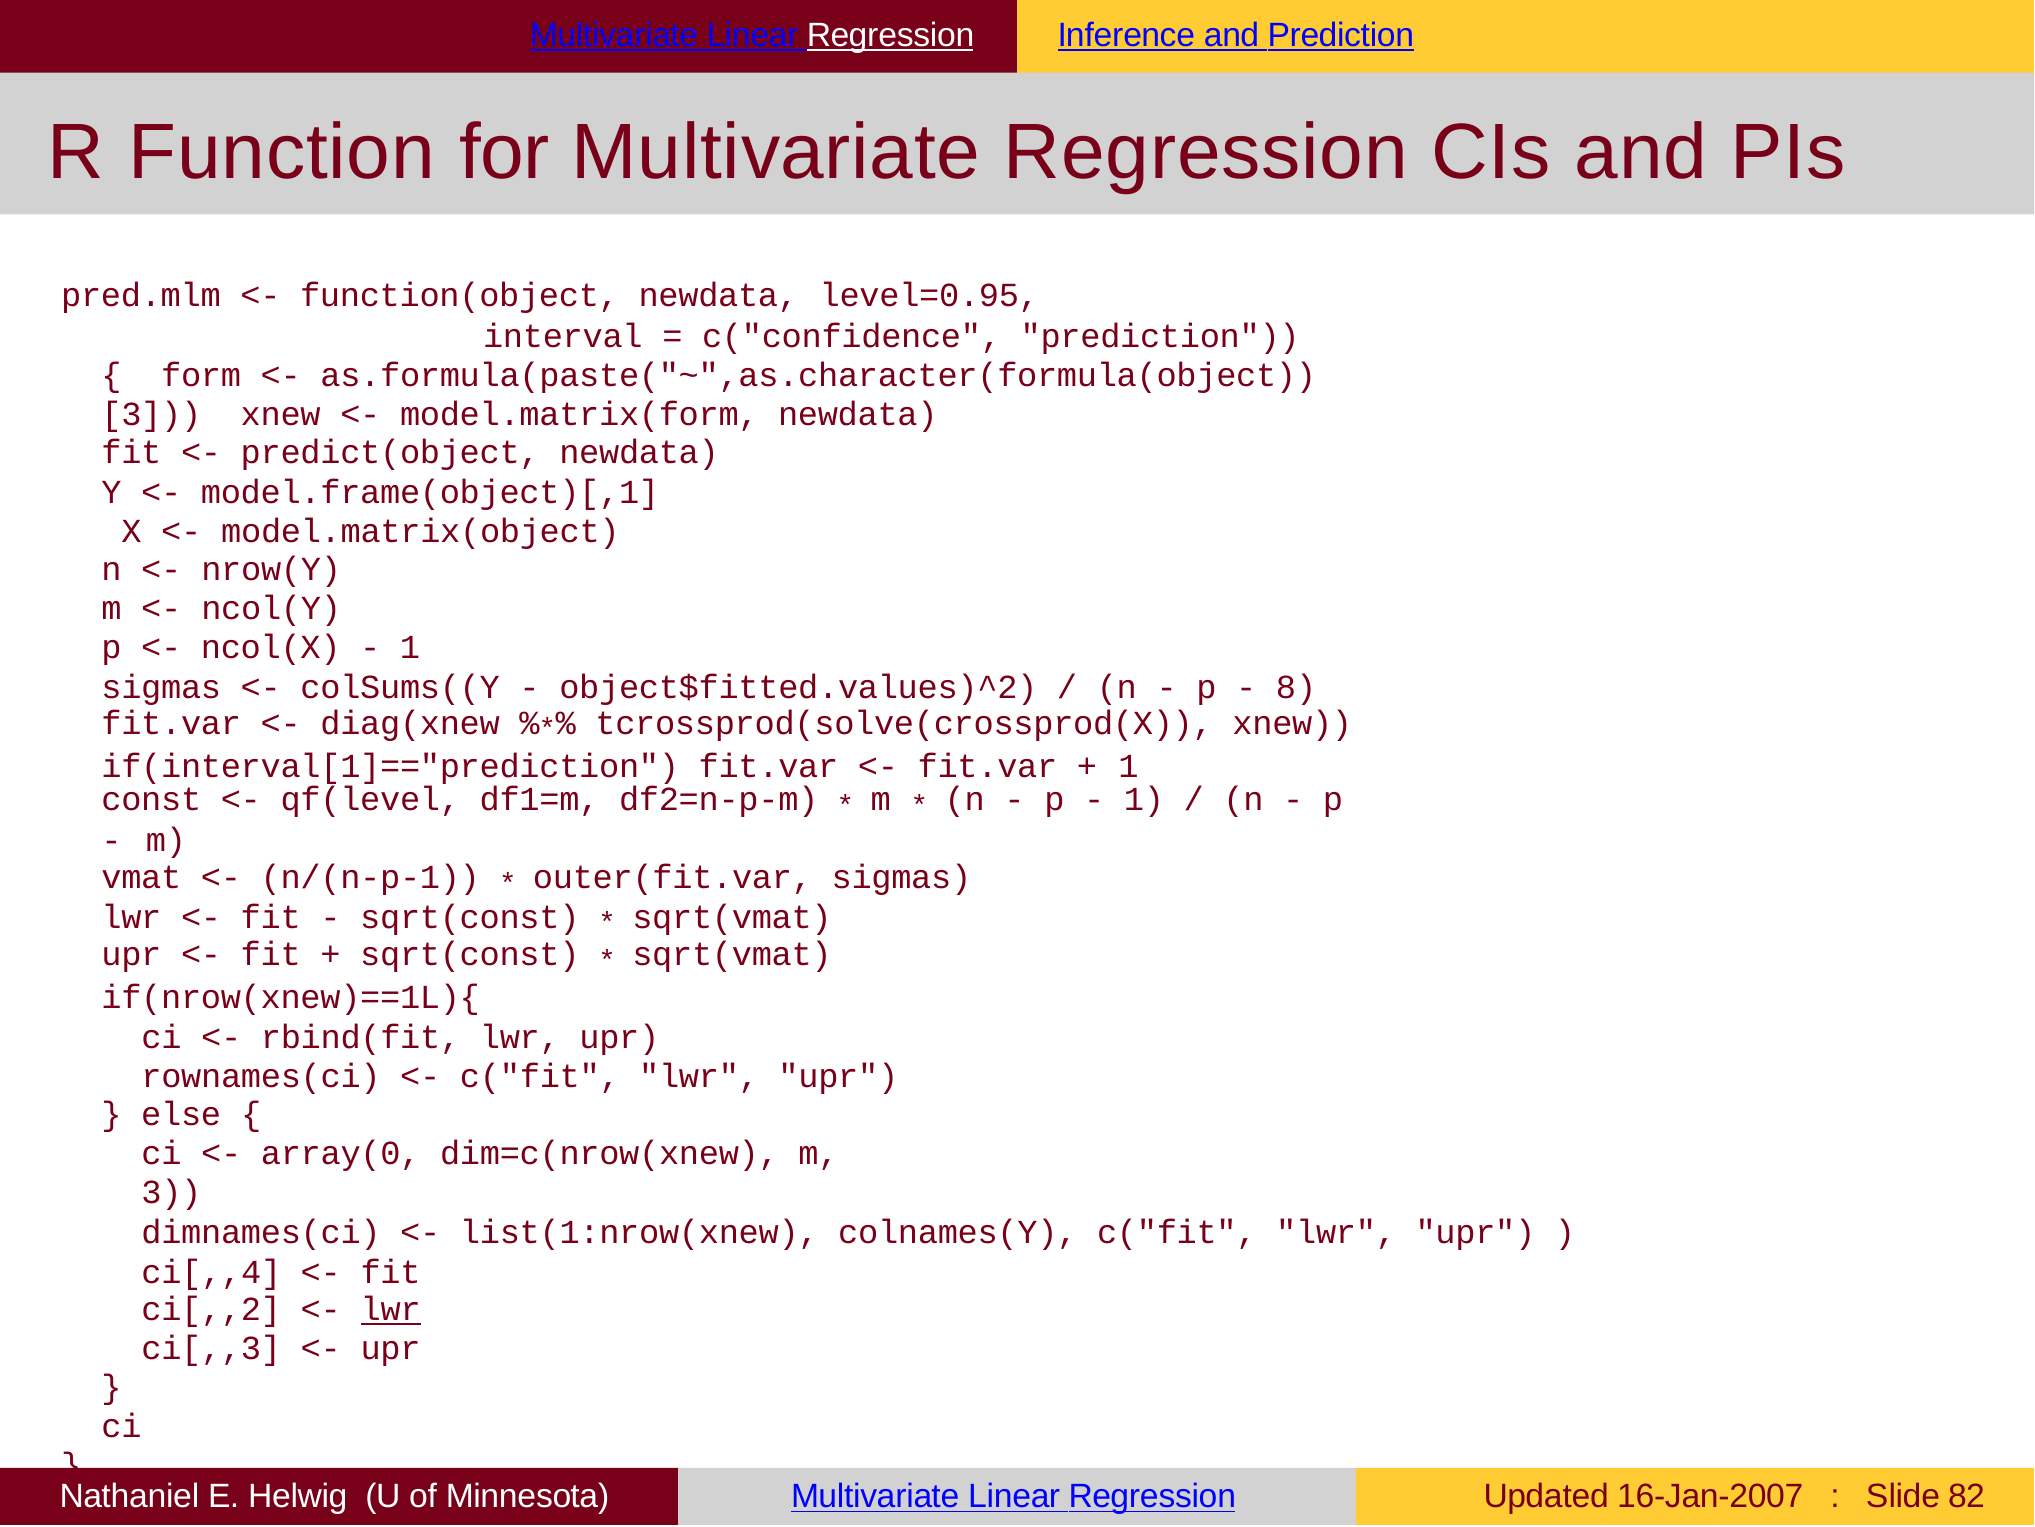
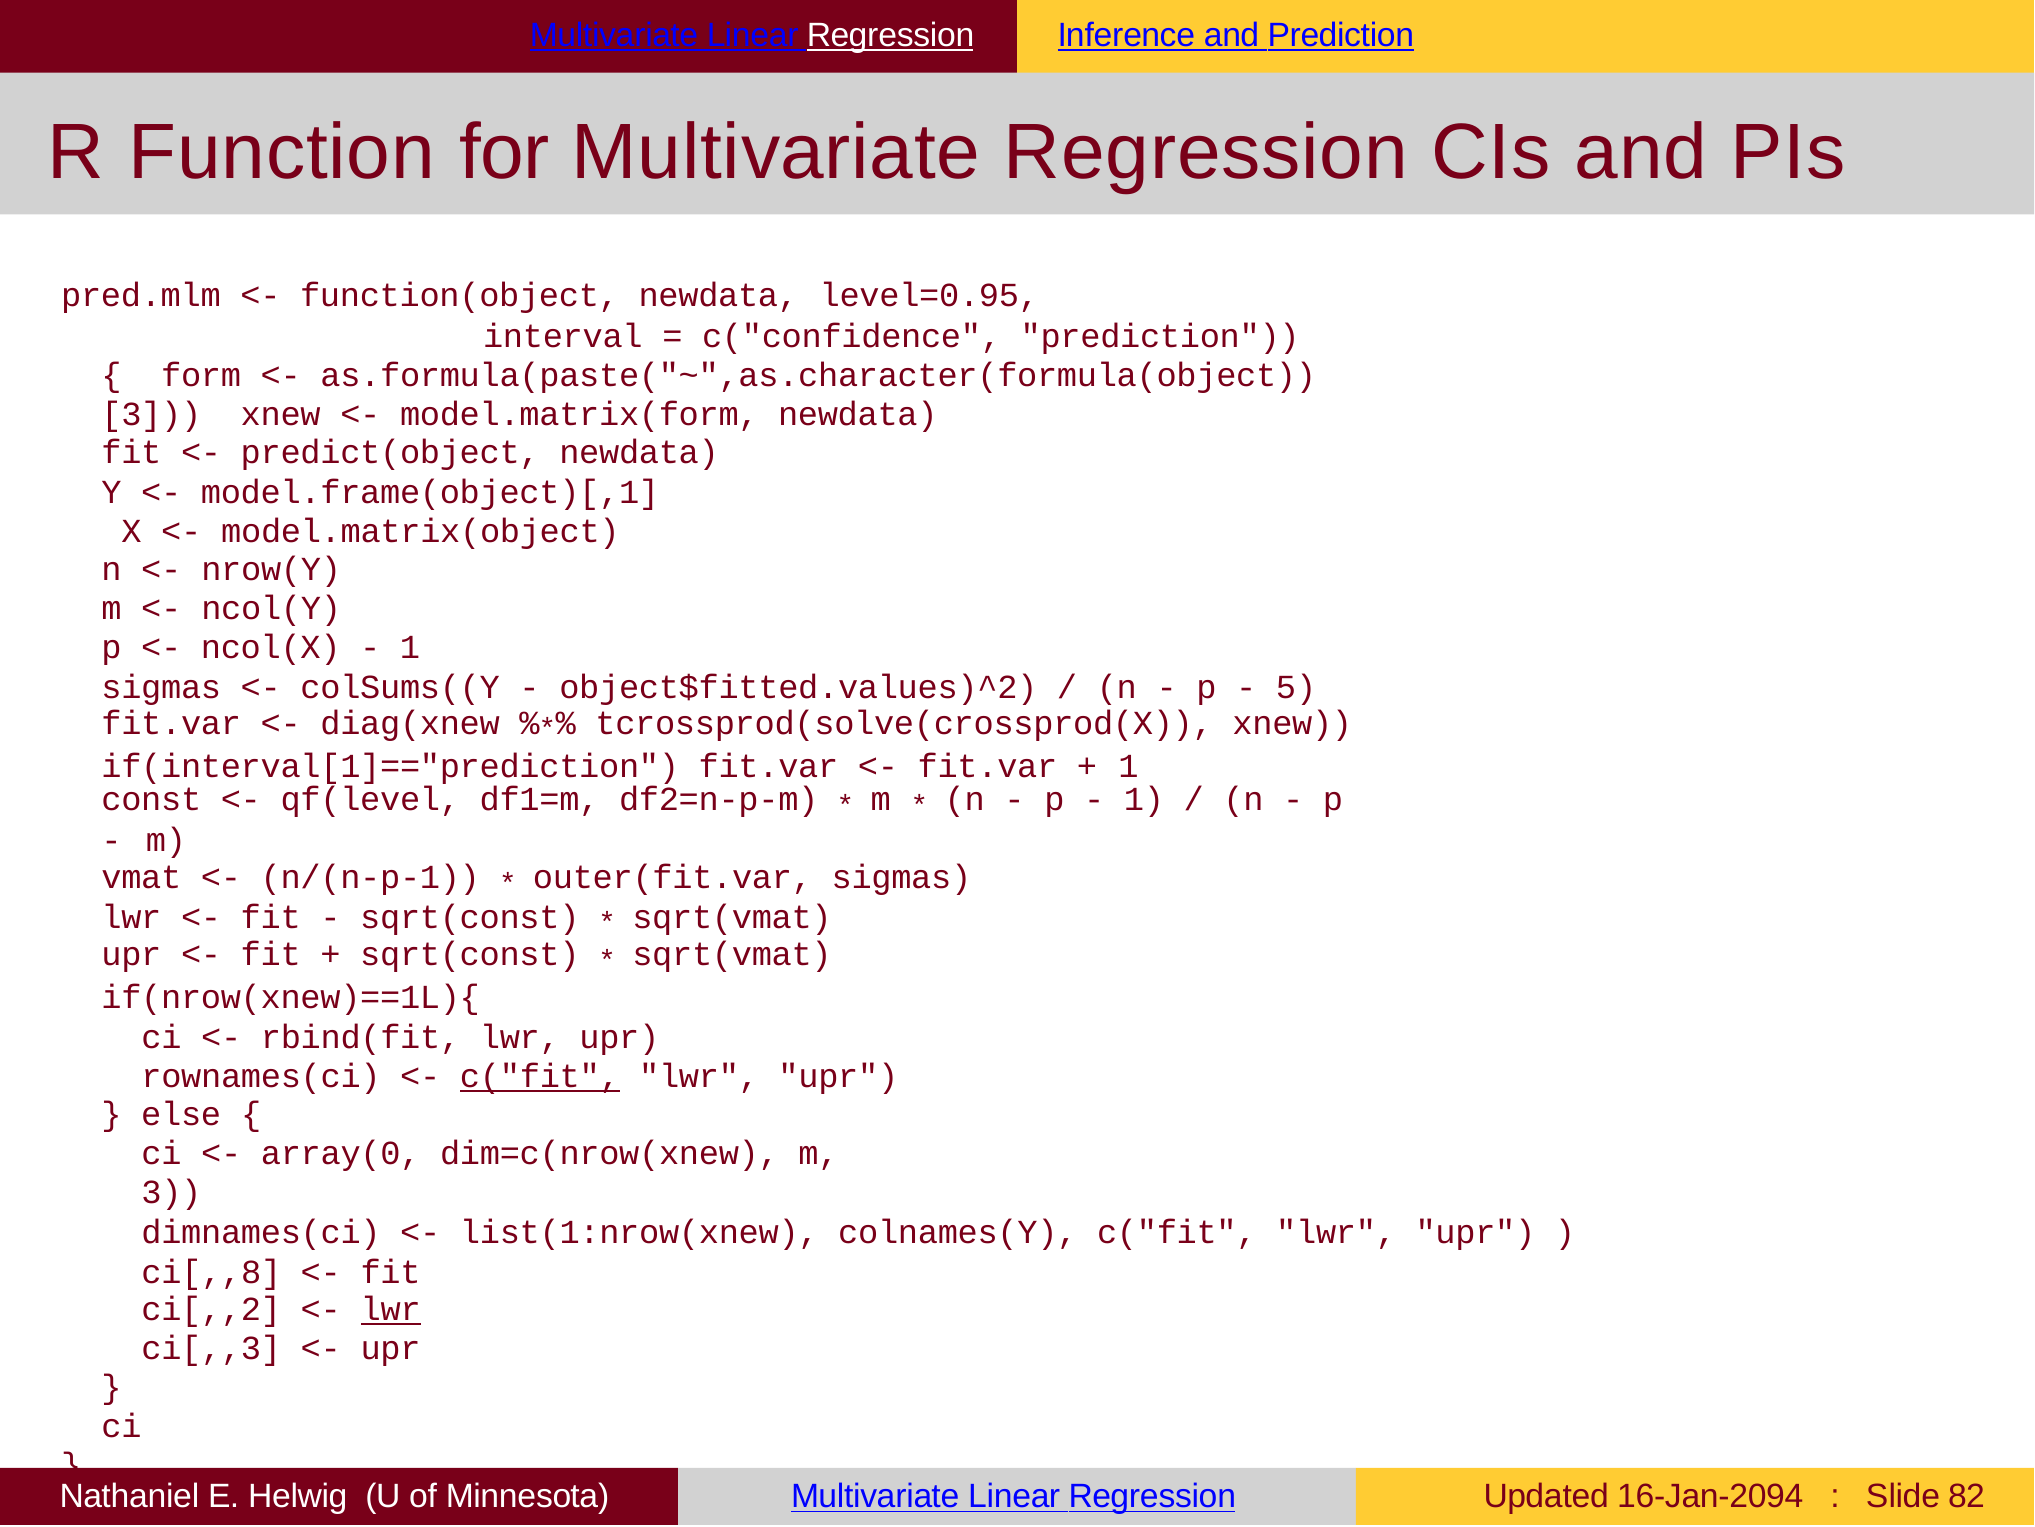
8: 8 -> 5
c("fit at (540, 1077) underline: none -> present
ci[,,4: ci[,,4 -> ci[,,8
16-Jan-2007: 16-Jan-2007 -> 16-Jan-2094
